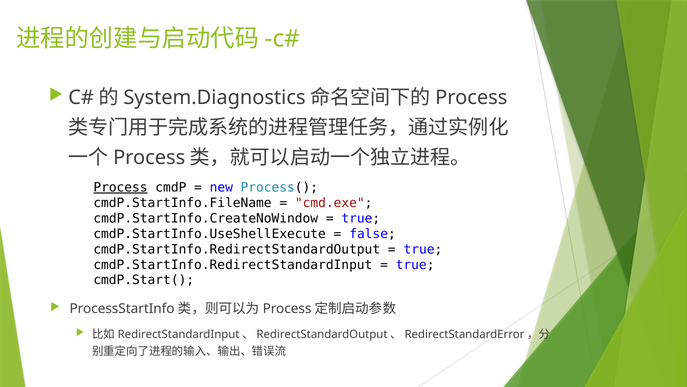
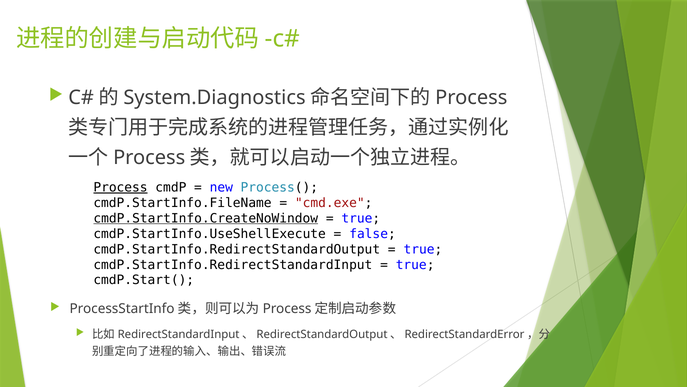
cmdP.StartInfo.CreateNoWindow underline: none -> present
